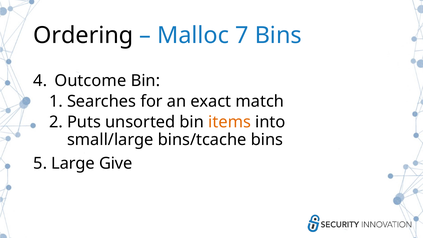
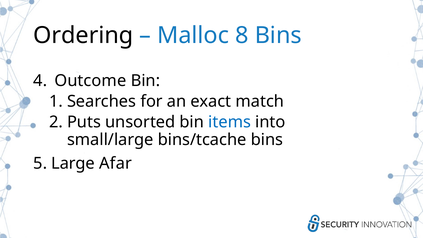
7: 7 -> 8
items colour: orange -> blue
Give: Give -> Afar
